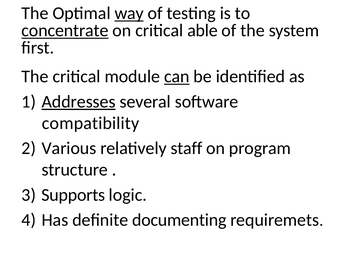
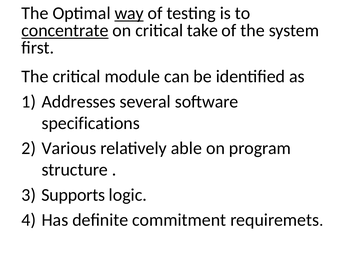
able: able -> take
can underline: present -> none
Addresses underline: present -> none
compatibility: compatibility -> specifications
staff: staff -> able
documenting: documenting -> commitment
